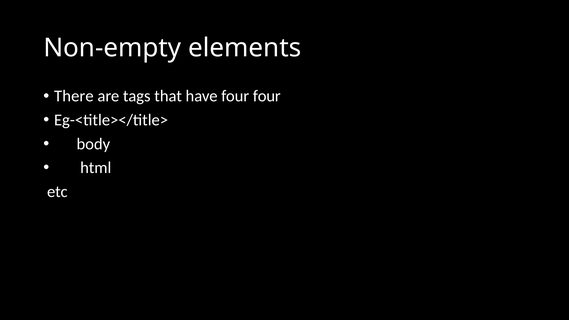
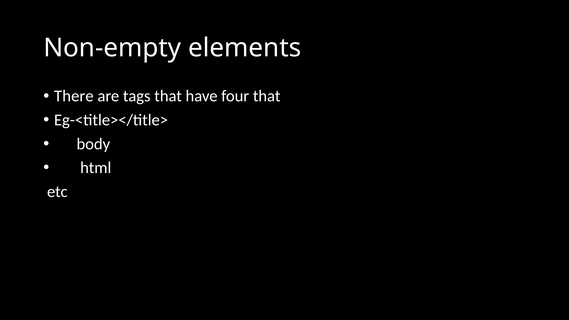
four four: four -> that
